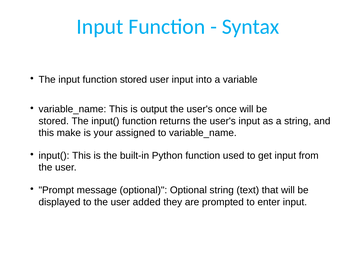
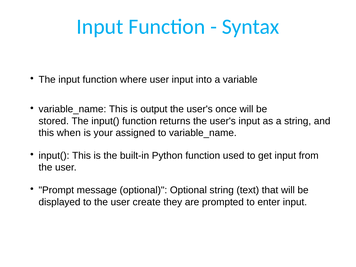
function stored: stored -> where
make: make -> when
added: added -> create
